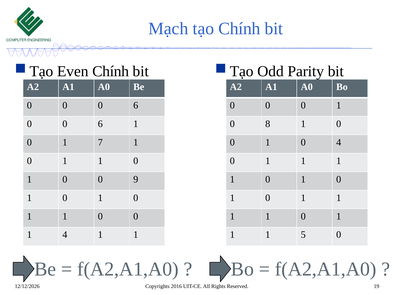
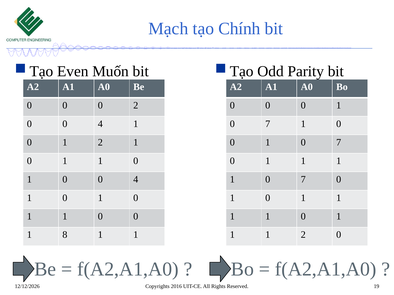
Even Chính: Chính -> Muốn
0 0 0 6: 6 -> 2
6 at (100, 124): 6 -> 4
8 at (268, 124): 8 -> 7
0 1 7: 7 -> 2
4 at (339, 143): 4 -> 7
1 0 0 9: 9 -> 4
1 at (303, 180): 1 -> 7
1 4: 4 -> 8
1 1 5: 5 -> 2
